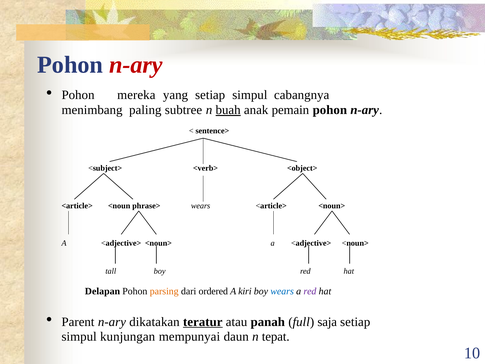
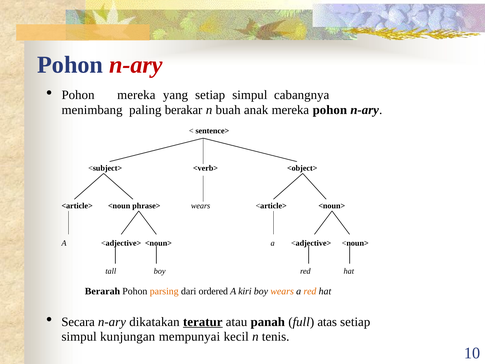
subtree: subtree -> berakar
buah underline: present -> none
anak pemain: pemain -> mereka
Delapan: Delapan -> Berarah
wears at (282, 291) colour: blue -> orange
red at (310, 291) colour: purple -> orange
Parent: Parent -> Secara
saja: saja -> atas
daun: daun -> kecil
tepat: tepat -> tenis
